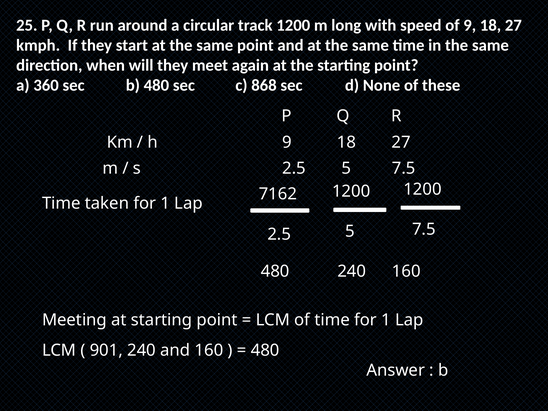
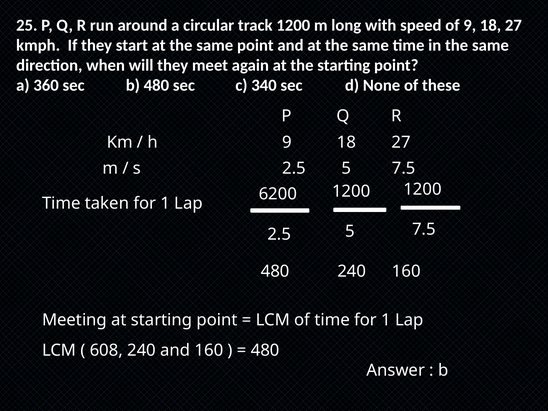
868: 868 -> 340
7162: 7162 -> 6200
901: 901 -> 608
